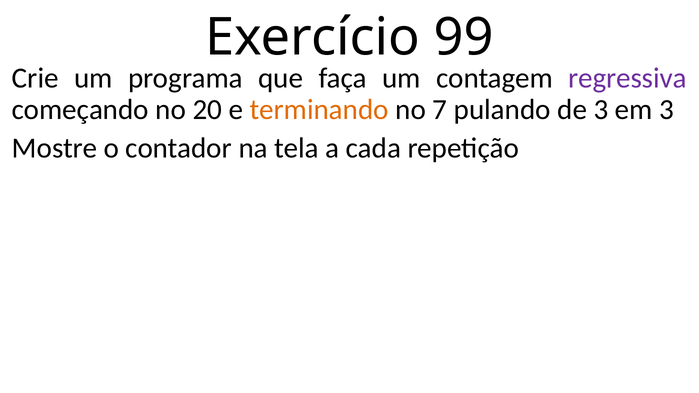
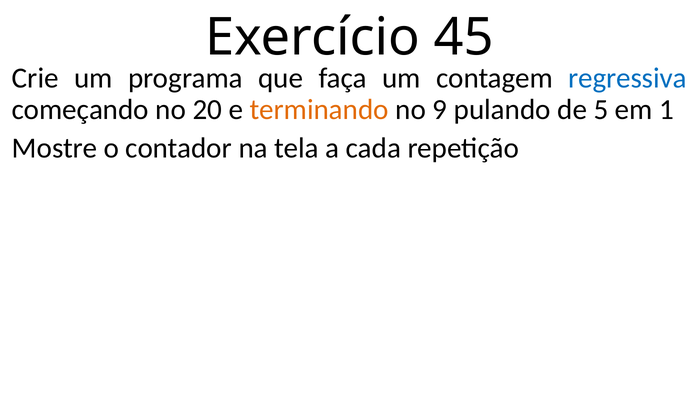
99: 99 -> 45
regressiva colour: purple -> blue
7: 7 -> 9
de 3: 3 -> 5
em 3: 3 -> 1
